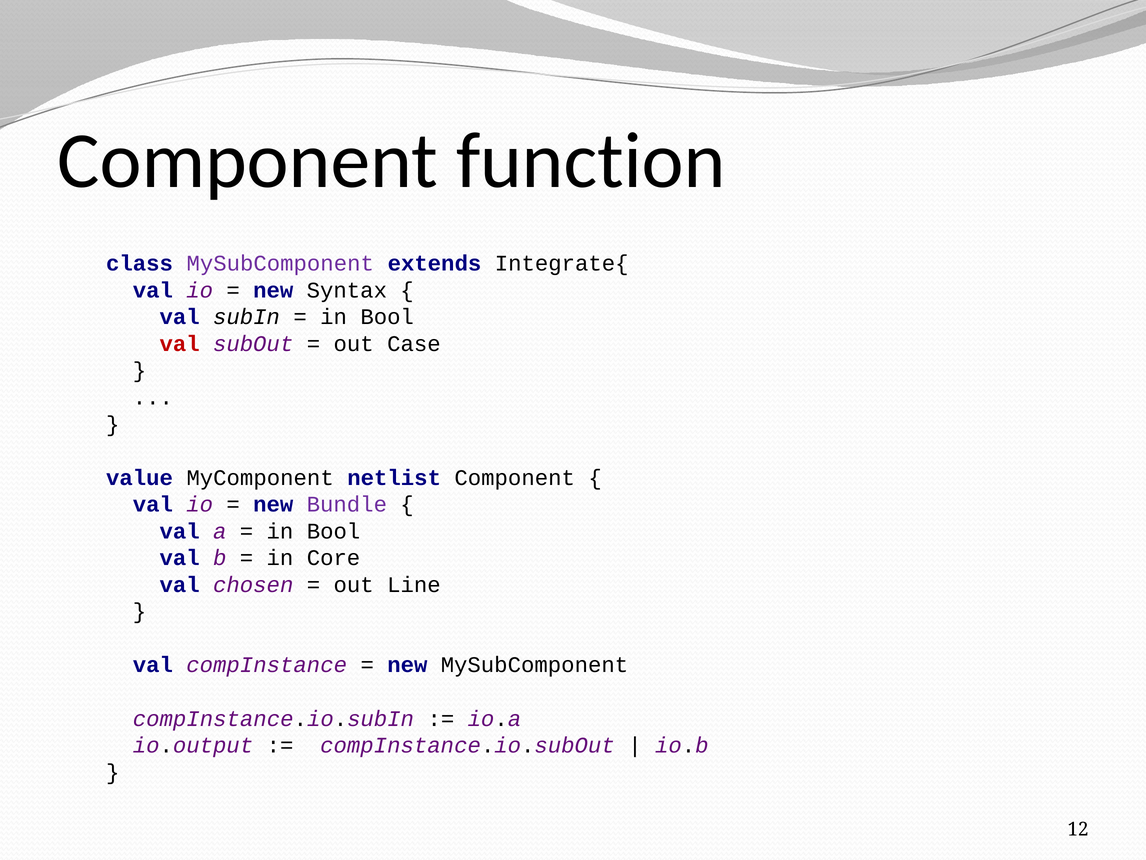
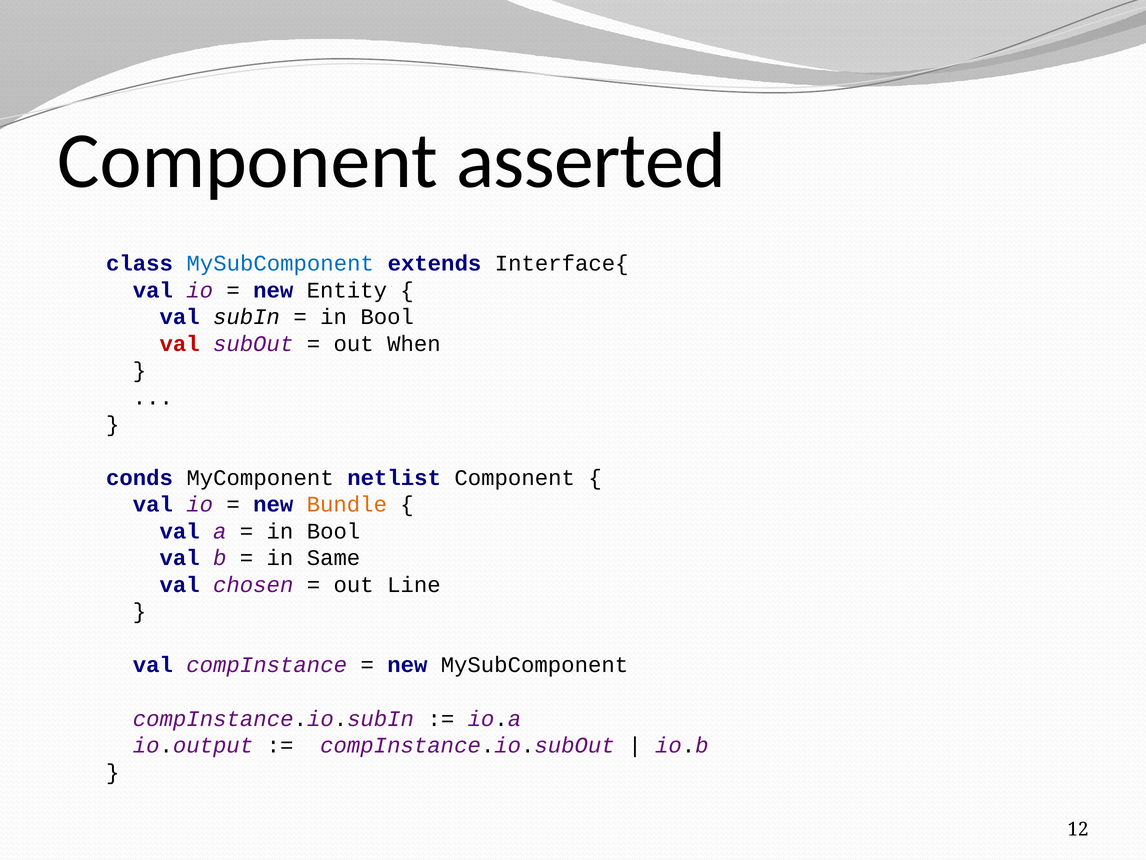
function: function -> asserted
MySubComponent at (280, 263) colour: purple -> blue
Integrate{: Integrate{ -> Interface{
Syntax: Syntax -> Entity
Case: Case -> When
value: value -> conds
Bundle colour: purple -> orange
Core: Core -> Same
